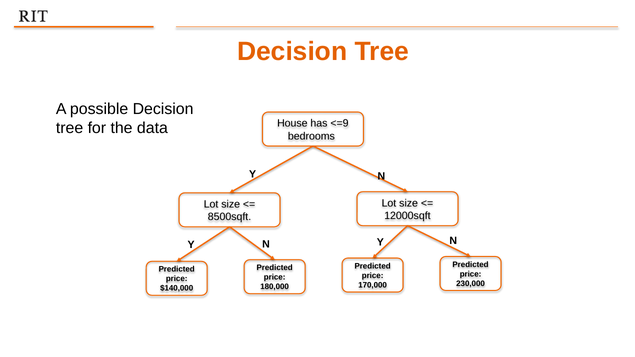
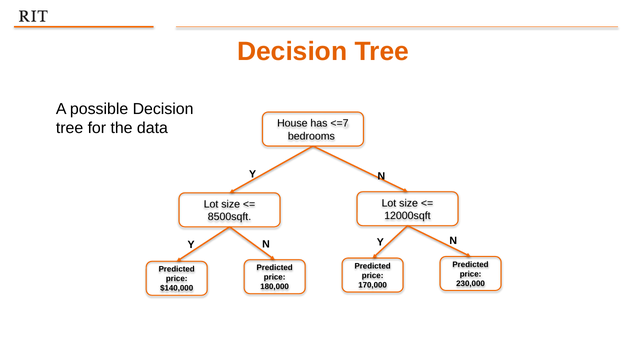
<=9: <=9 -> <=7
